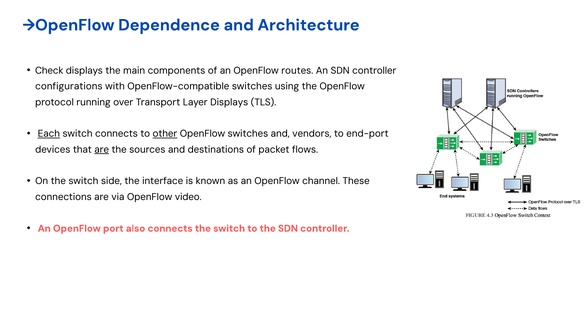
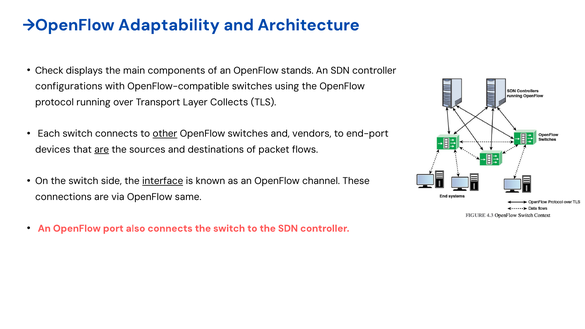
Dependence: Dependence -> Adaptability
routes: routes -> stands
Layer Displays: Displays -> Collects
Each underline: present -> none
interface underline: none -> present
video: video -> same
